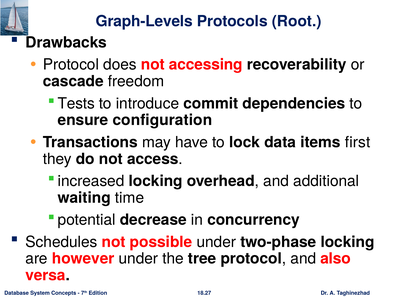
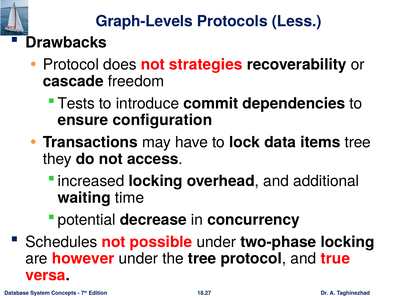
Root: Root -> Less
accessing: accessing -> strategies
items first: first -> tree
also: also -> true
